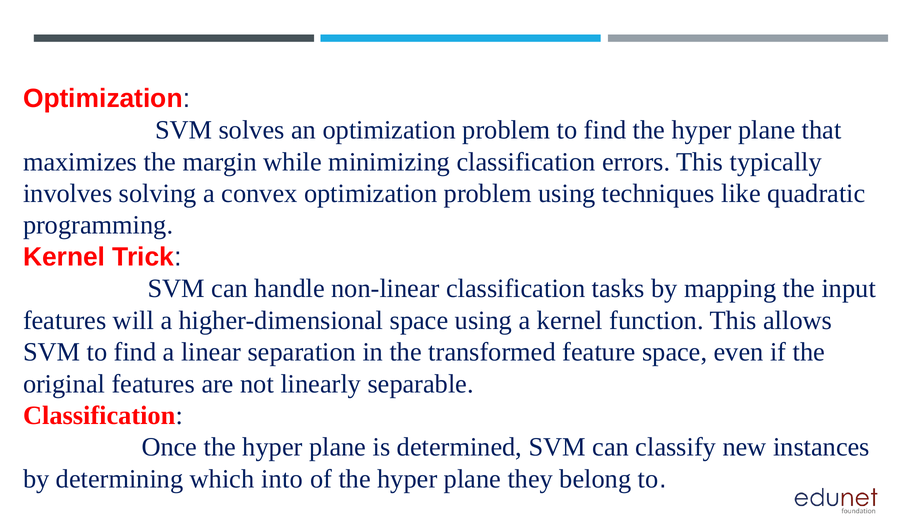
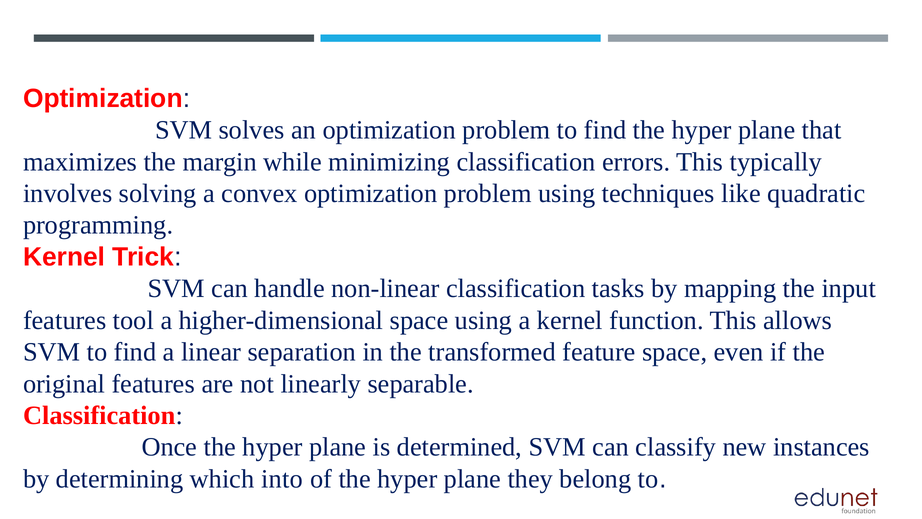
will: will -> tool
